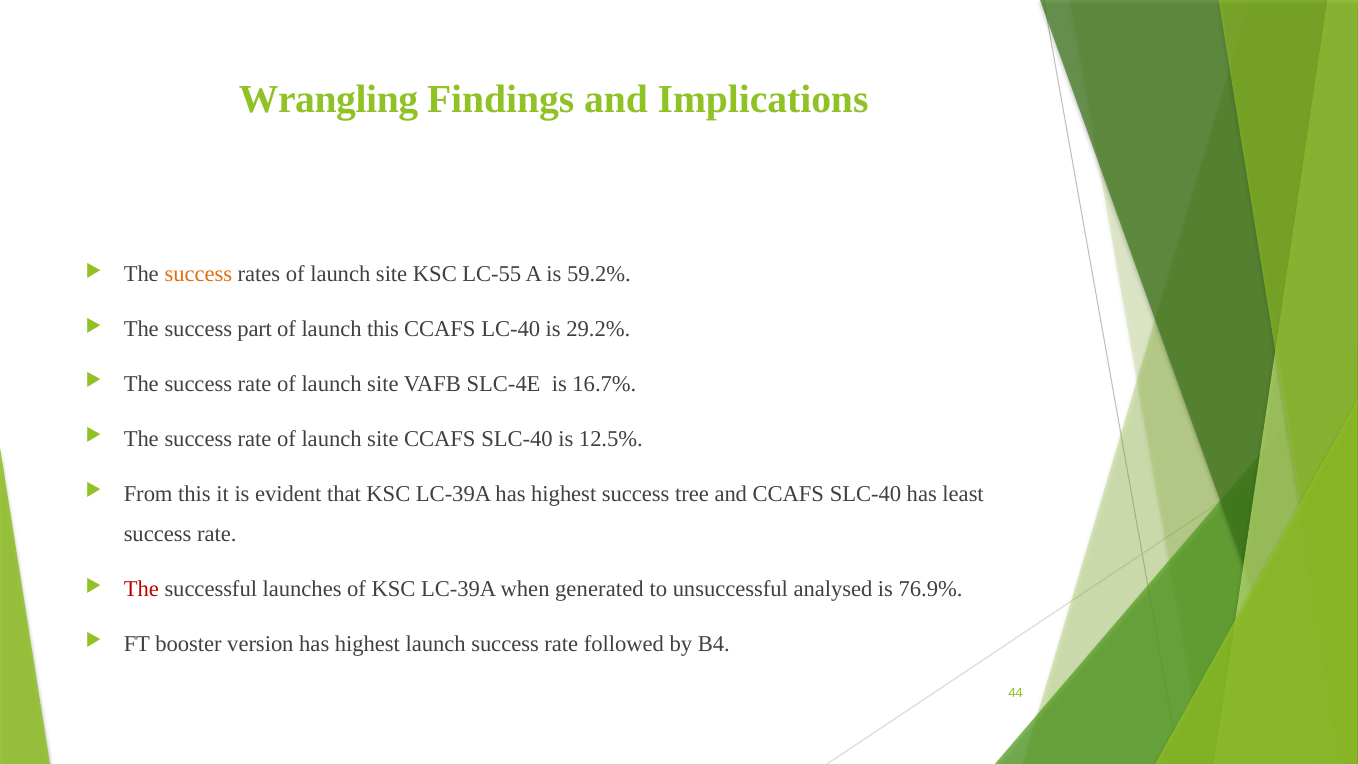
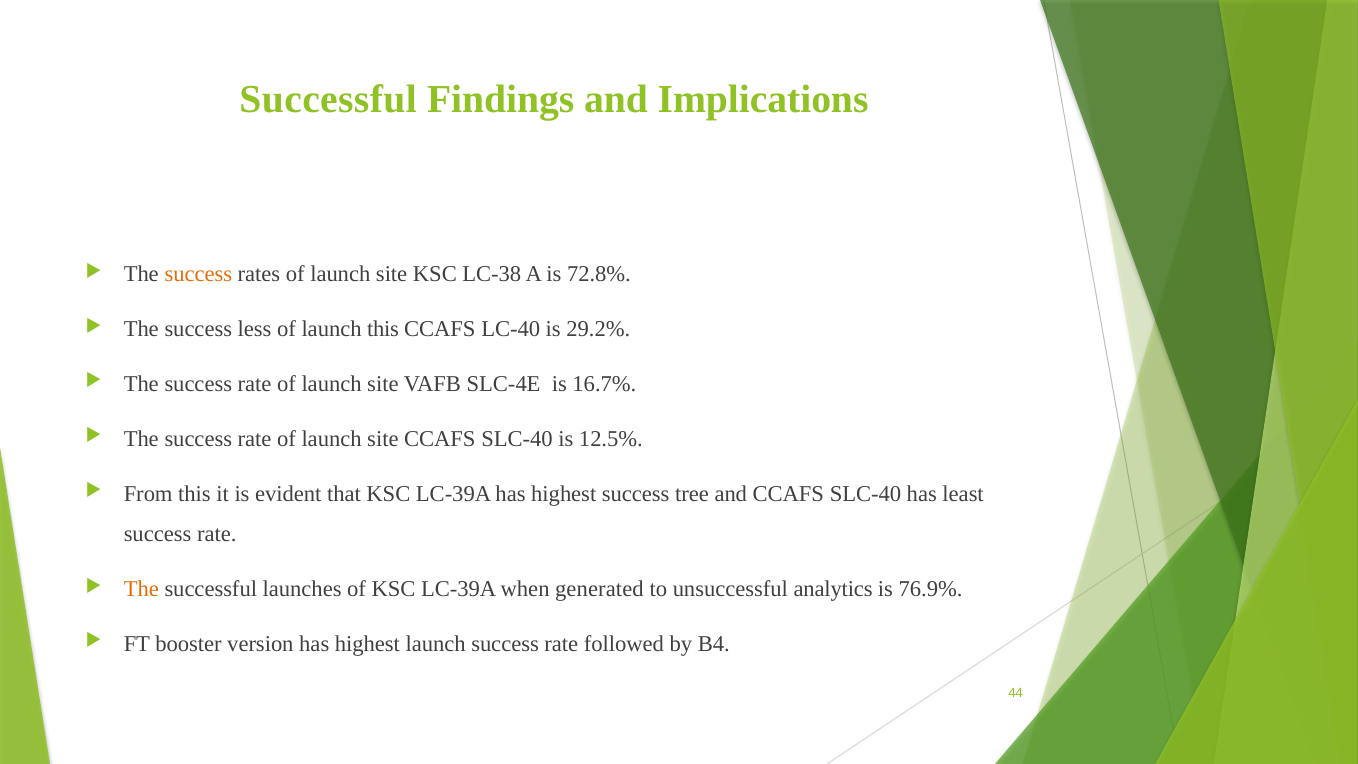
Wrangling at (329, 99): Wrangling -> Successful
LC-55: LC-55 -> LC-38
59.2%: 59.2% -> 72.8%
part: part -> less
The at (141, 589) colour: red -> orange
analysed: analysed -> analytics
